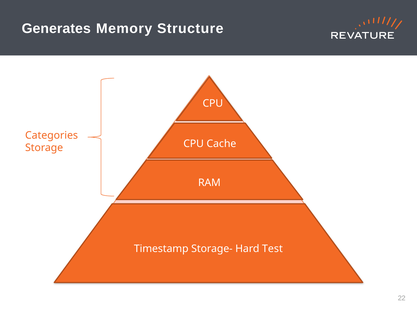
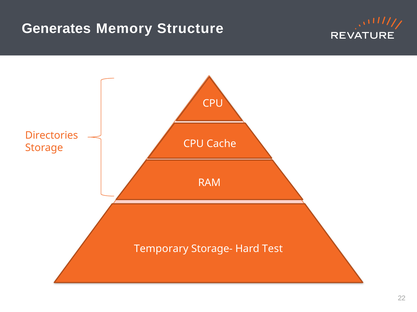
Categories: Categories -> Directories
Timestamp: Timestamp -> Temporary
